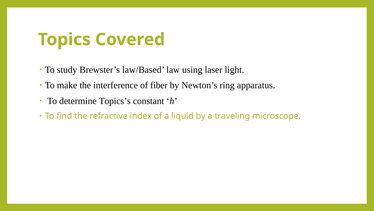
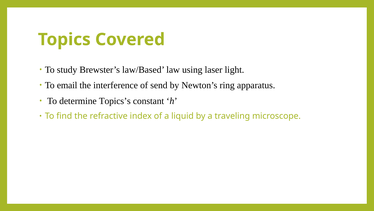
make: make -> email
fiber: fiber -> send
